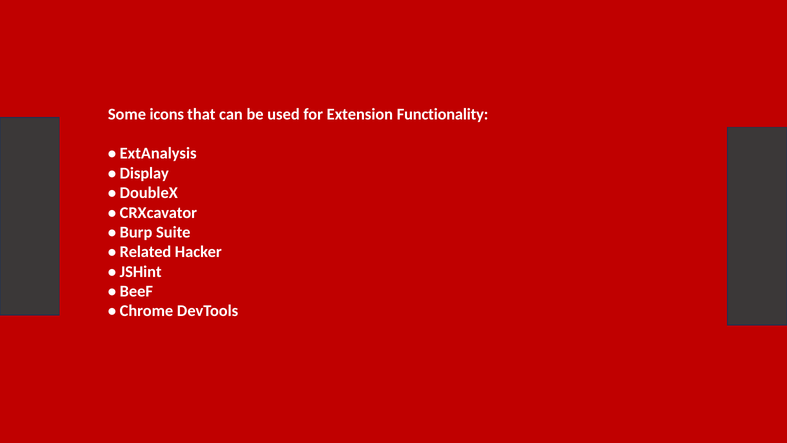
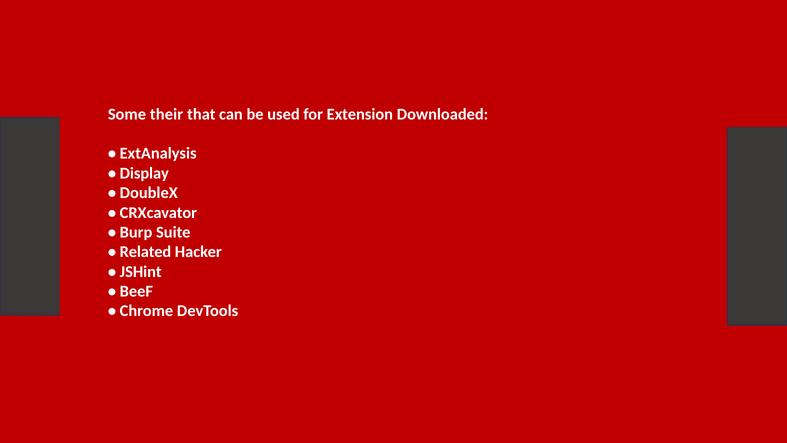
icons: icons -> their
Functionality: Functionality -> Downloaded
